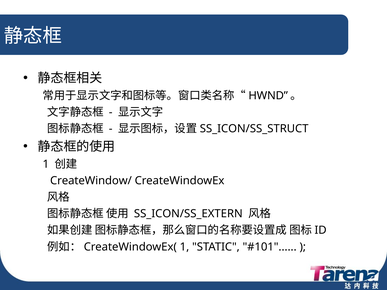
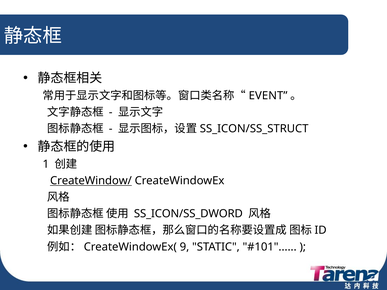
HWND: HWND -> EVENT
CreateWindow/ underline: none -> present
SS_ICON/SS_EXTERN: SS_ICON/SS_EXTERN -> SS_ICON/SS_DWORD
1 at (184, 247): 1 -> 9
